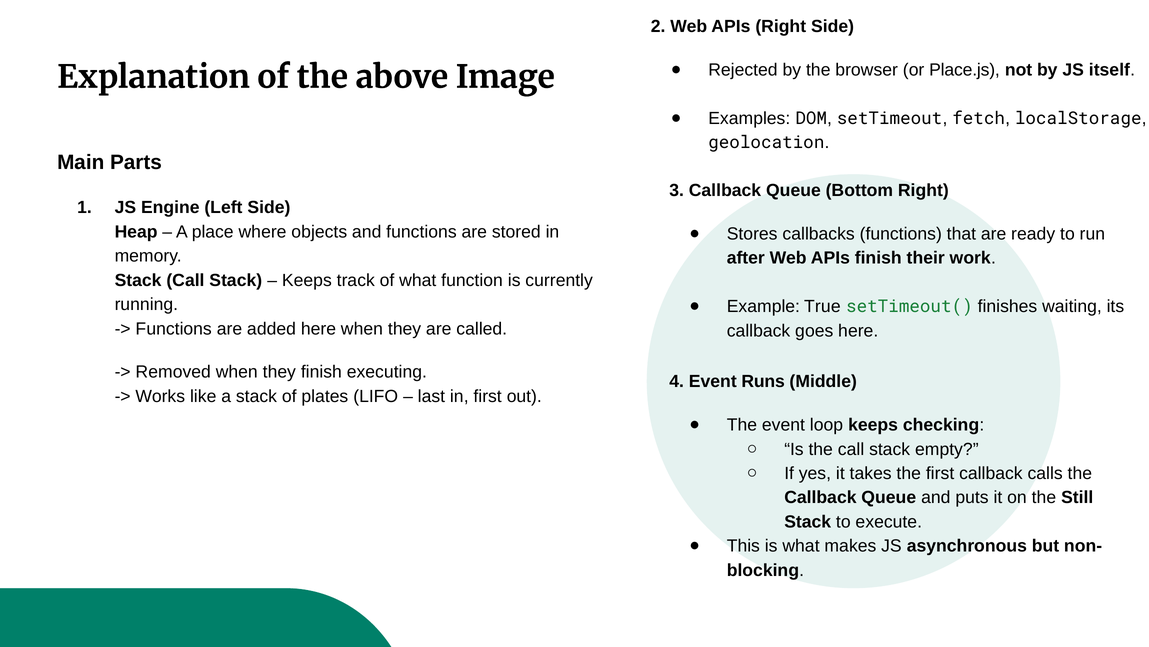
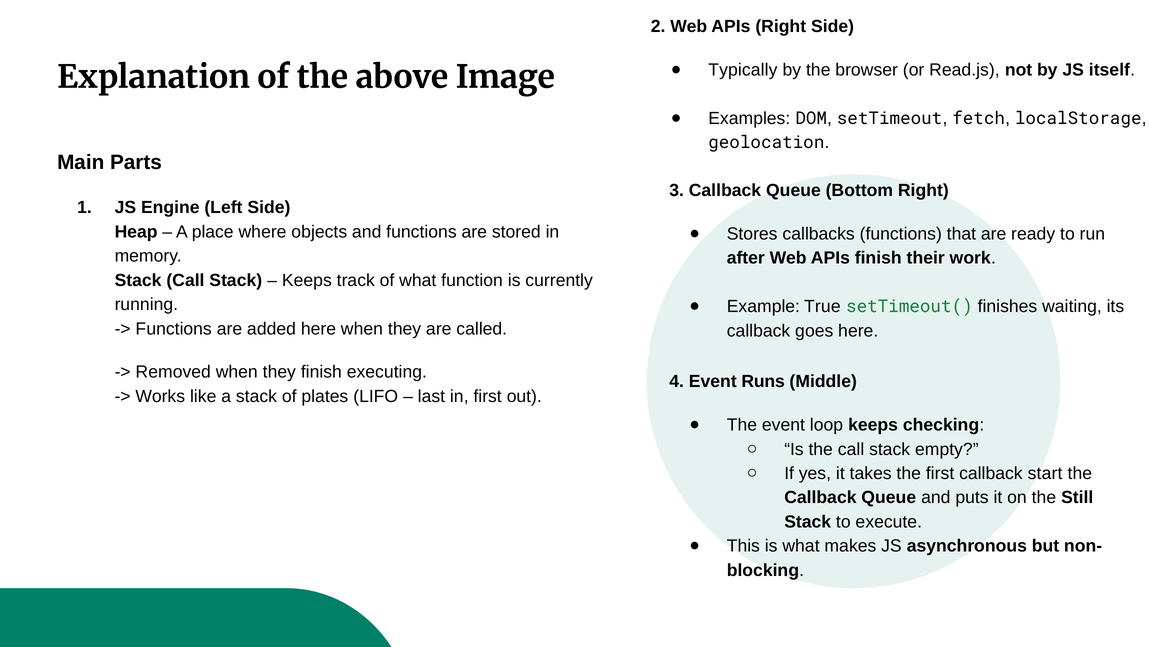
Rejected: Rejected -> Typically
Place.js: Place.js -> Read.js
calls: calls -> start
